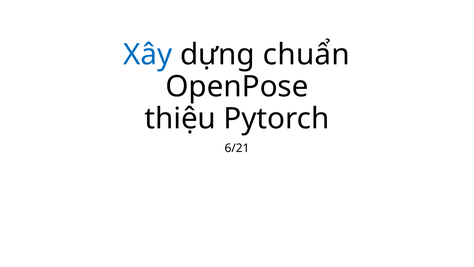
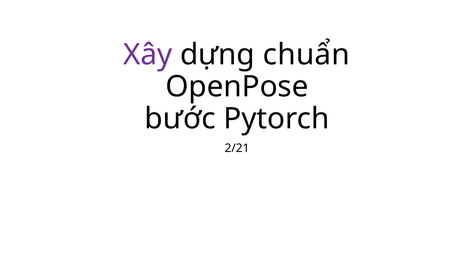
Xây colour: blue -> purple
thiệu: thiệu -> bước
6/21: 6/21 -> 2/21
